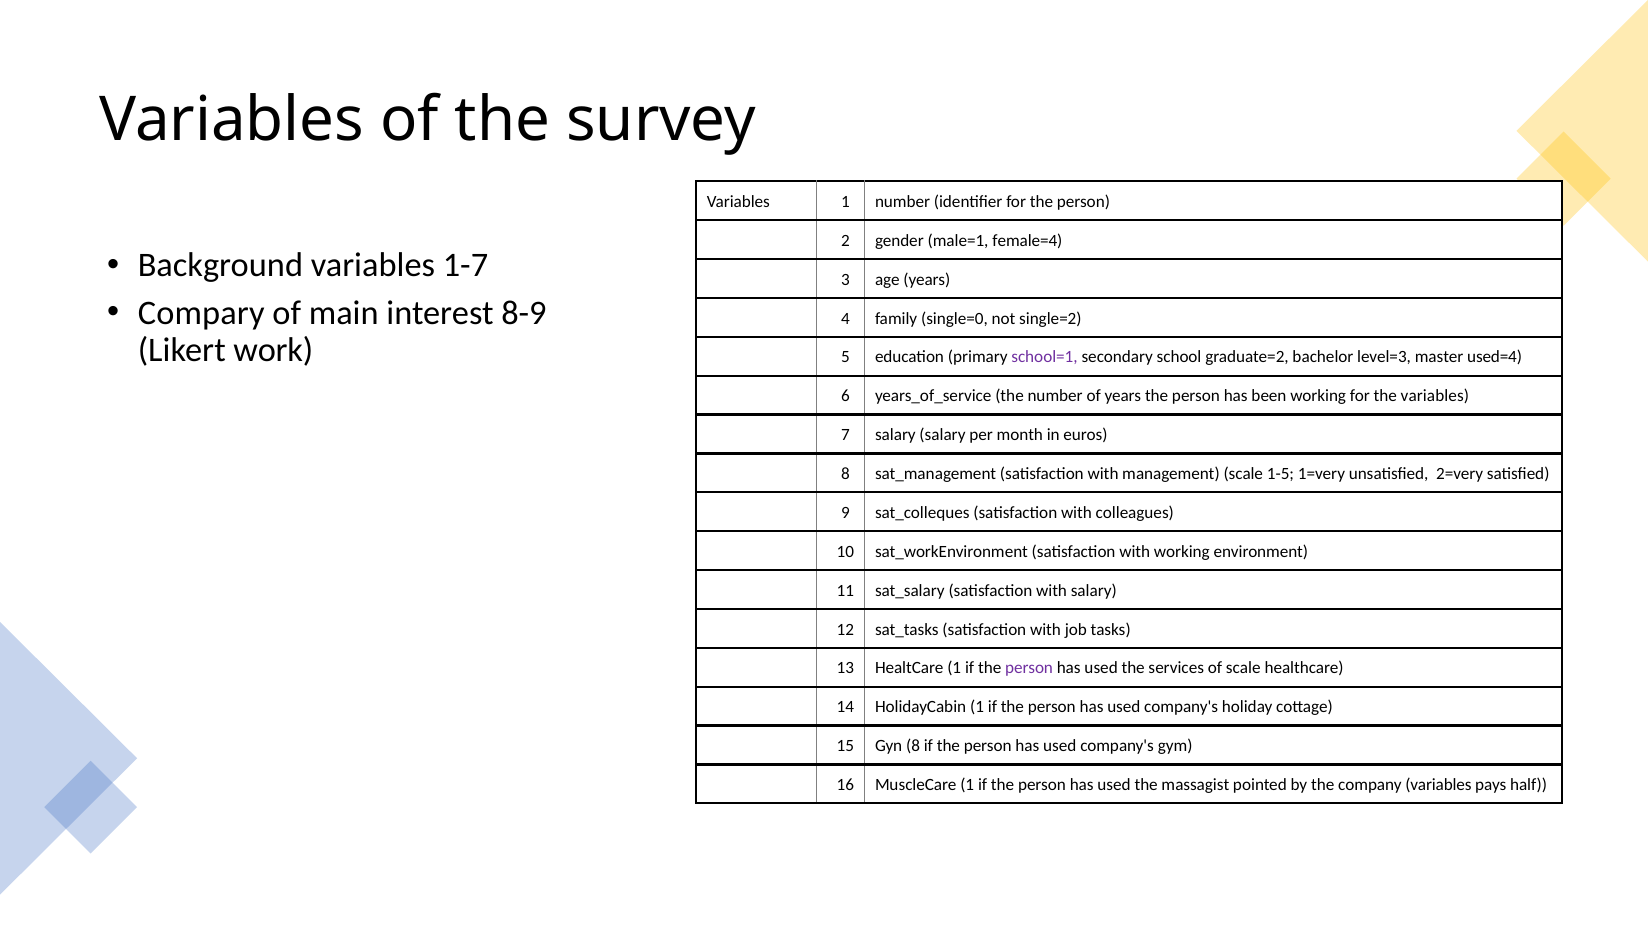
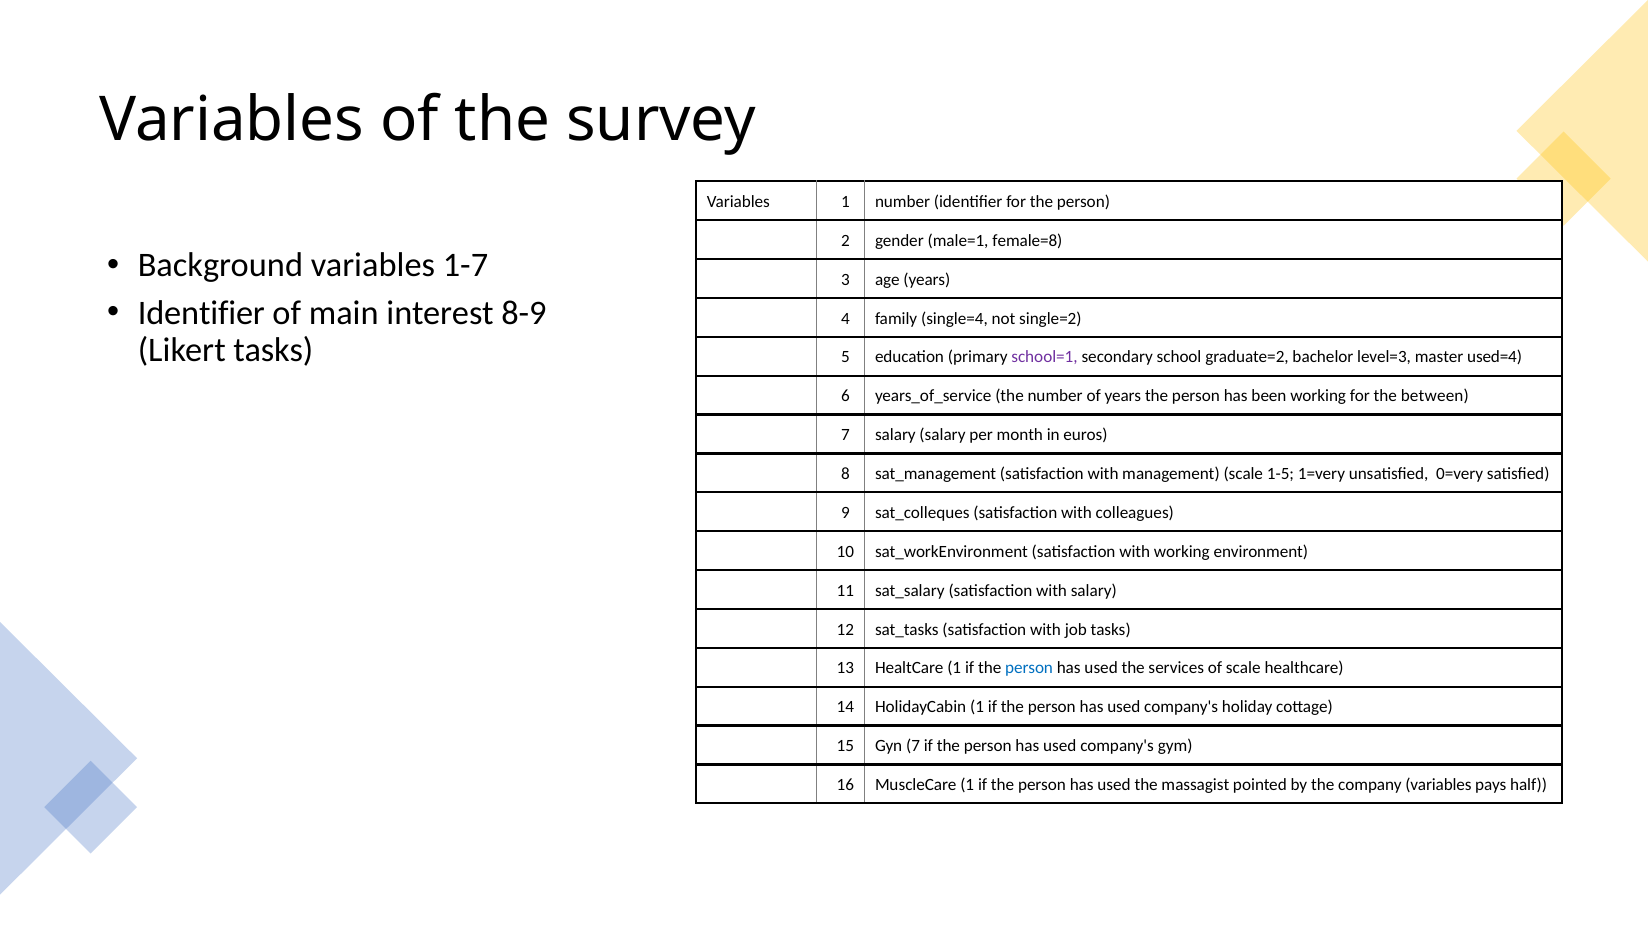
female=4: female=4 -> female=8
Compary at (201, 313): Compary -> Identifier
single=0: single=0 -> single=4
Likert work: work -> tasks
the variables: variables -> between
2=very: 2=very -> 0=very
person at (1029, 668) colour: purple -> blue
Gyn 8: 8 -> 7
